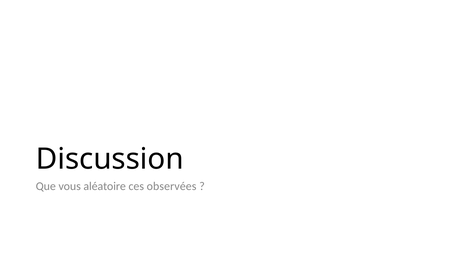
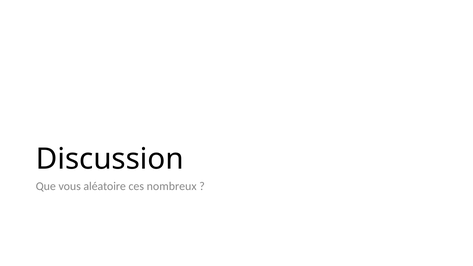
observées: observées -> nombreux
